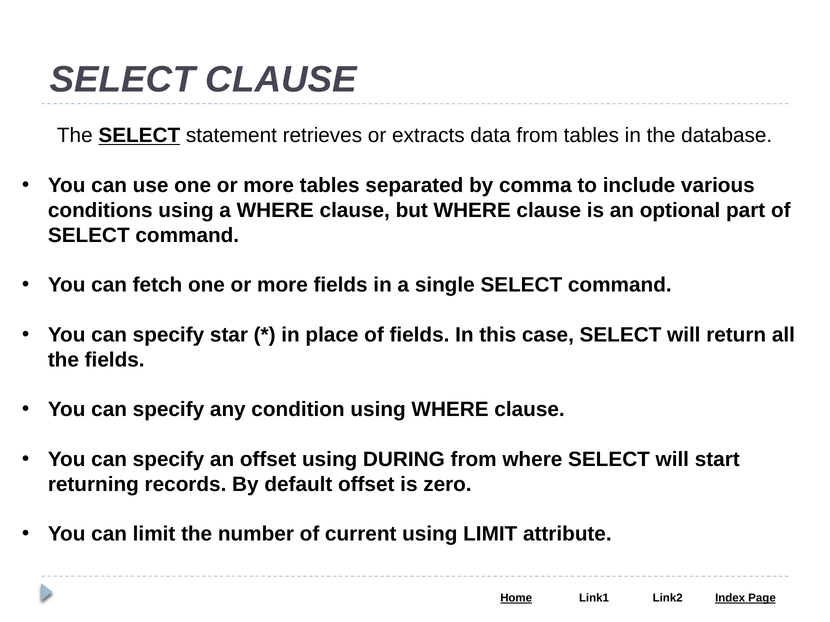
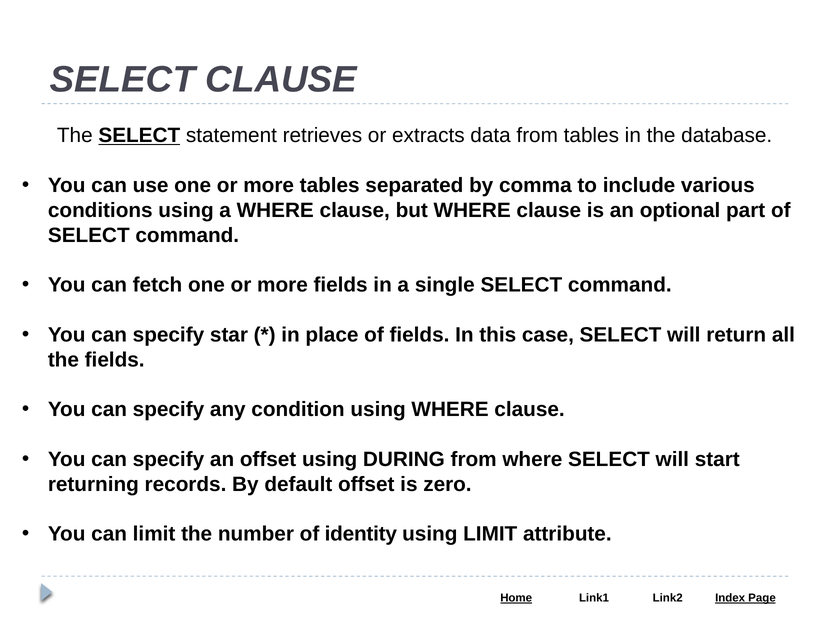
current: current -> identity
